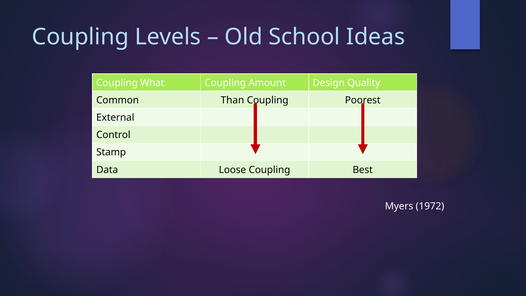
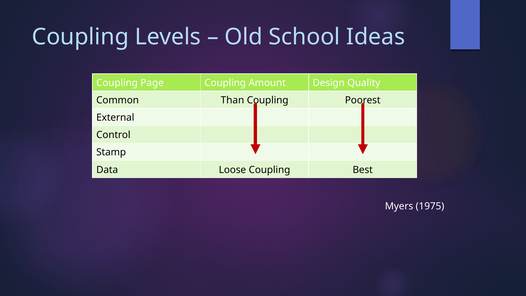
What: What -> Page
1972: 1972 -> 1975
